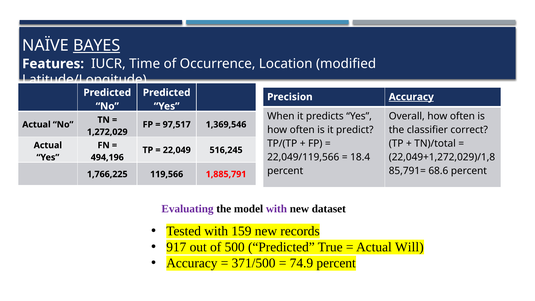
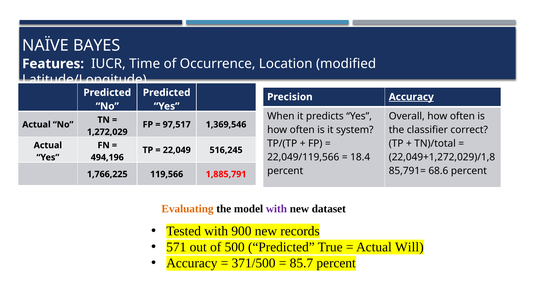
BAYES underline: present -> none
predict: predict -> system
Evaluating colour: purple -> orange
159: 159 -> 900
917: 917 -> 571
74.9: 74.9 -> 85.7
